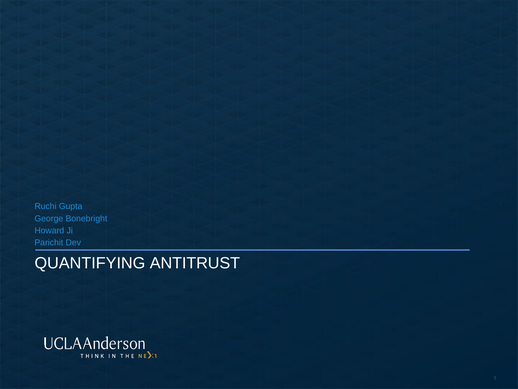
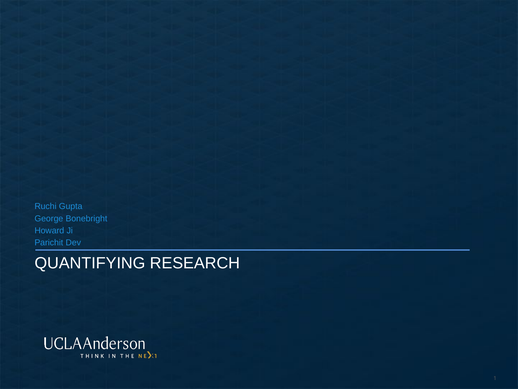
ANTITRUST: ANTITRUST -> RESEARCH
